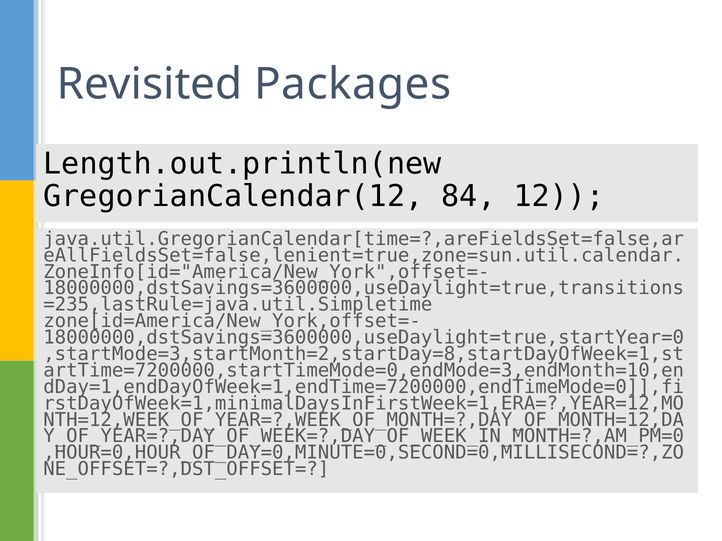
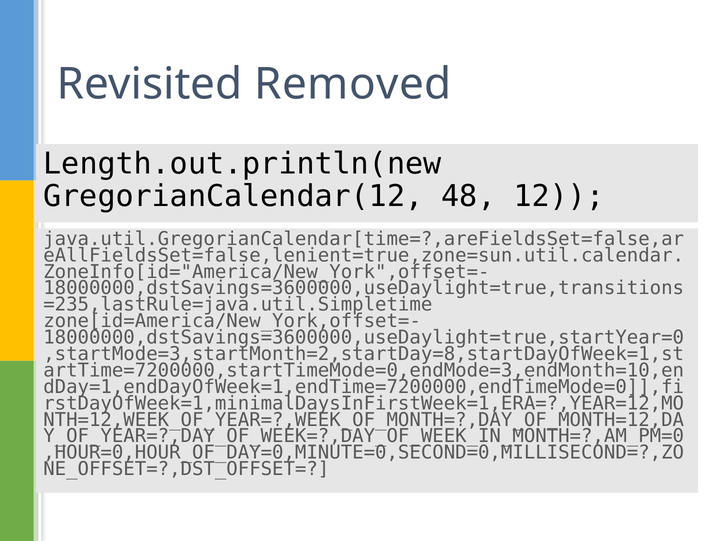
Packages: Packages -> Removed
84: 84 -> 48
